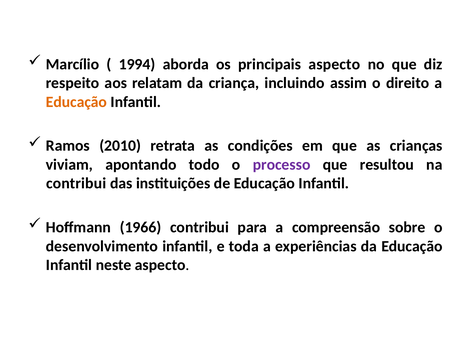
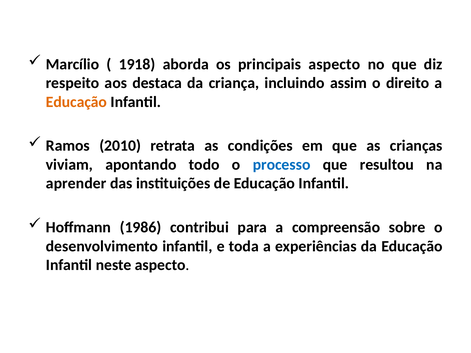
1994: 1994 -> 1918
relatam: relatam -> destaca
processo colour: purple -> blue
contribui at (76, 184): contribui -> aprender
1966: 1966 -> 1986
